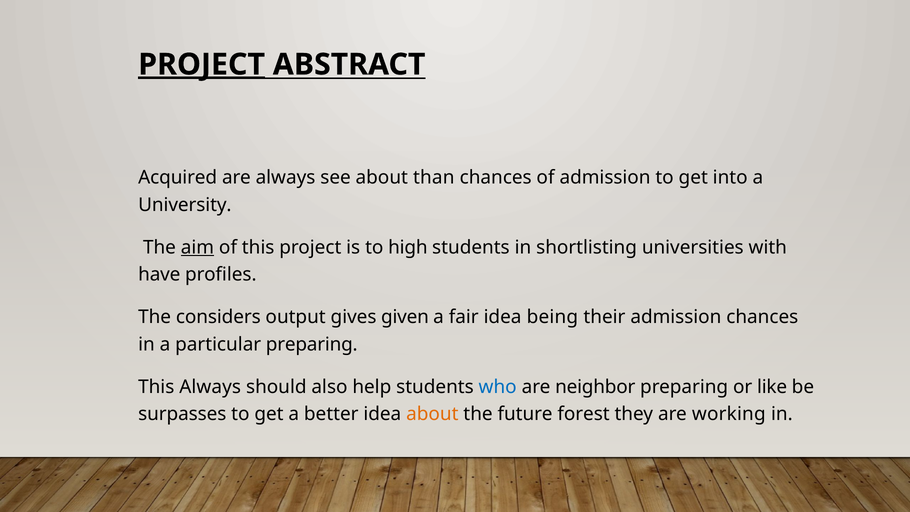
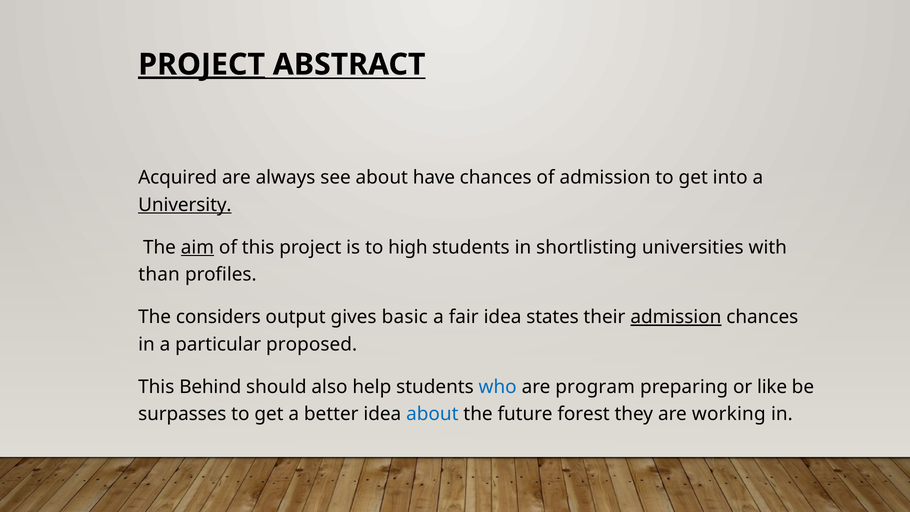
than: than -> have
University underline: none -> present
have: have -> than
given: given -> basic
being: being -> states
admission at (676, 317) underline: none -> present
particular preparing: preparing -> proposed
This Always: Always -> Behind
neighbor: neighbor -> program
about at (432, 414) colour: orange -> blue
